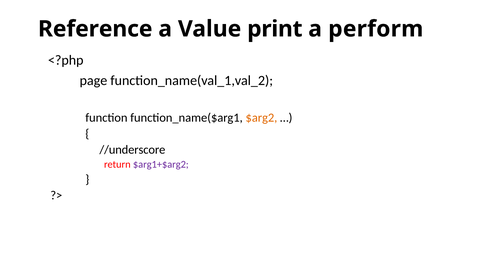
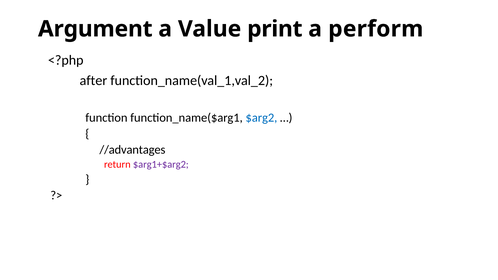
Reference: Reference -> Argument
page: page -> after
$arg2 colour: orange -> blue
//underscore: //underscore -> //advantages
